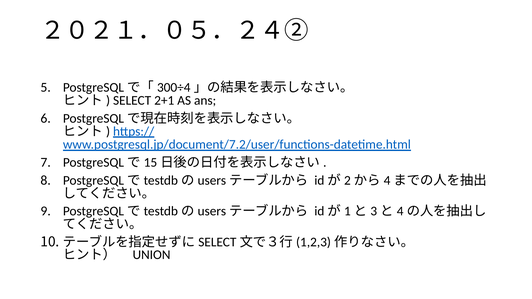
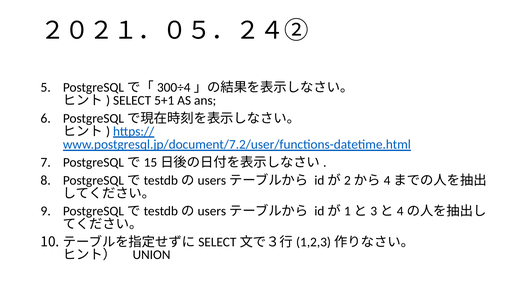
2+1: 2+1 -> 5+1
